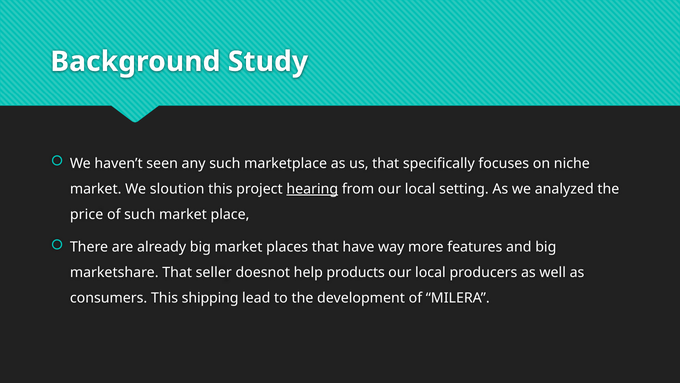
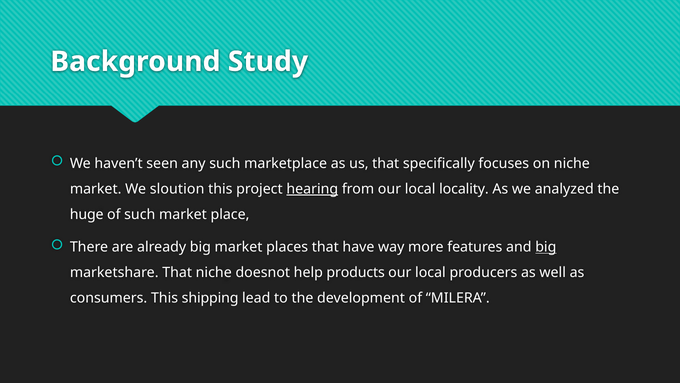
setting: setting -> locality
price: price -> huge
big at (546, 247) underline: none -> present
That seller: seller -> niche
